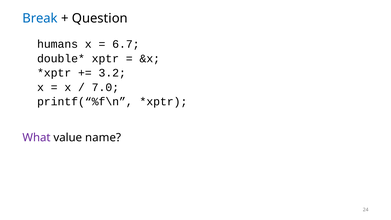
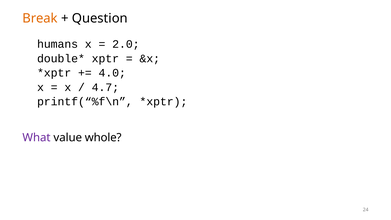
Break colour: blue -> orange
6.7: 6.7 -> 2.0
3.2: 3.2 -> 4.0
7.0: 7.0 -> 4.7
name: name -> whole
